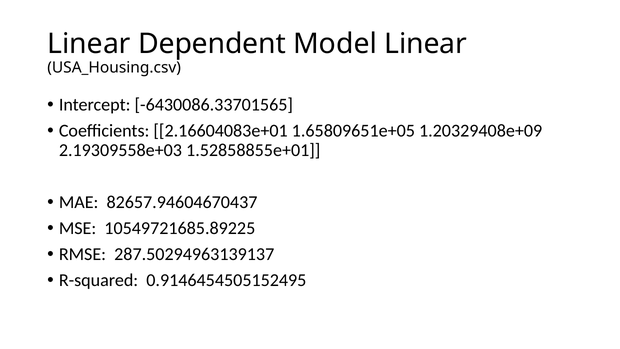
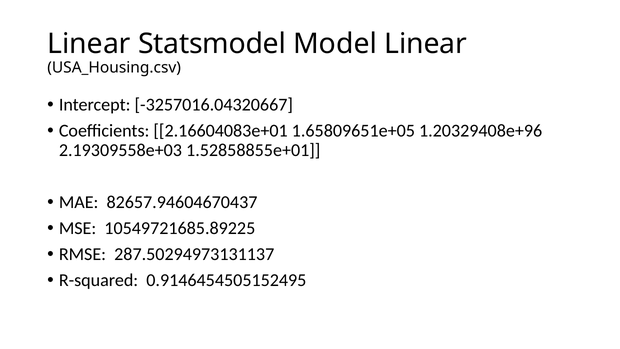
Dependent: Dependent -> Statsmodel
-6430086.33701565: -6430086.33701565 -> -3257016.04320667
1.20329408e+09: 1.20329408e+09 -> 1.20329408e+96
287.50294963139137: 287.50294963139137 -> 287.50294973131137
